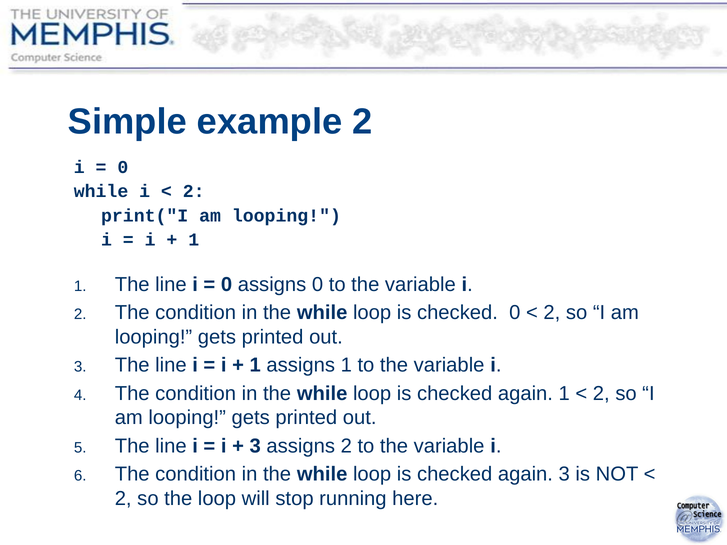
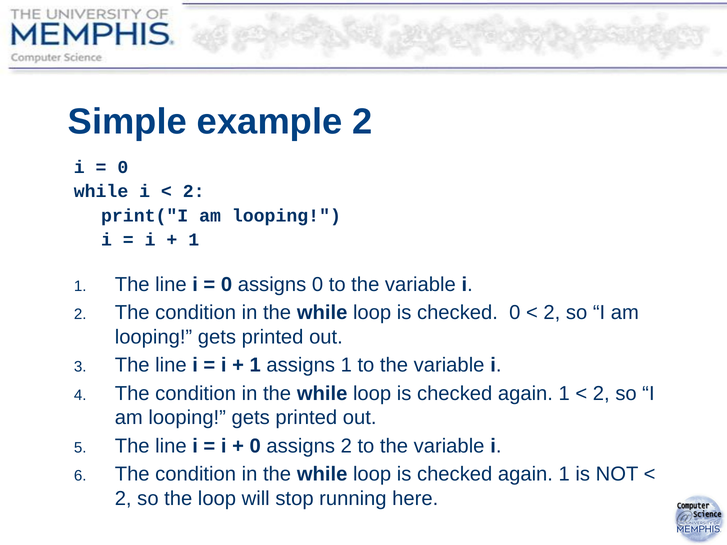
3 at (255, 446): 3 -> 0
3 at (564, 474): 3 -> 1
